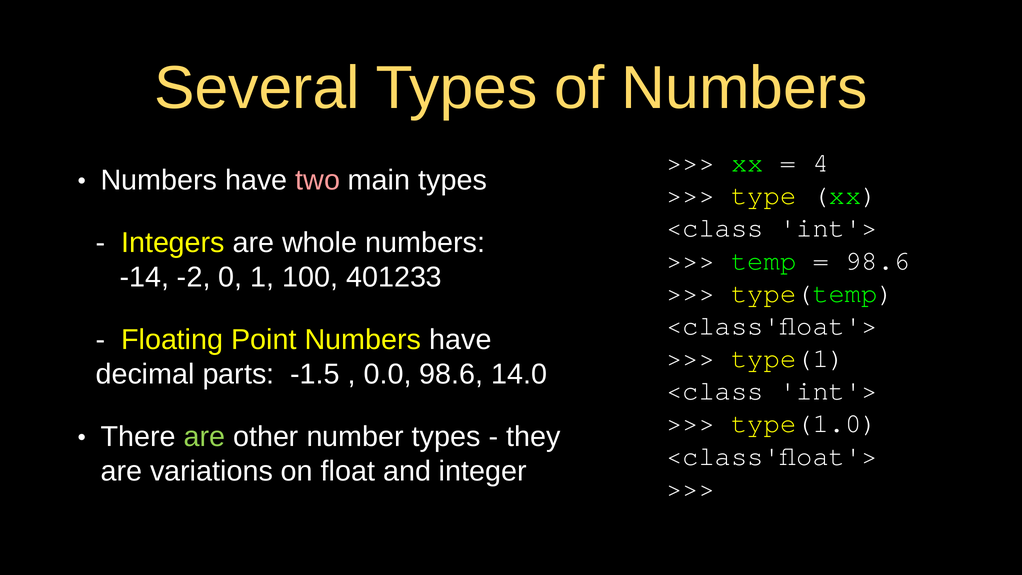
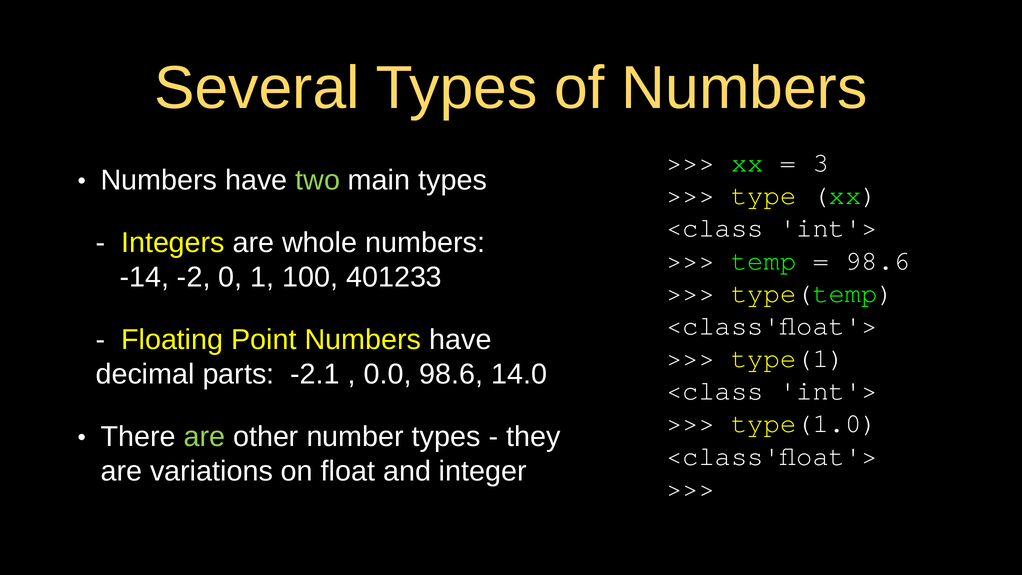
4: 4 -> 3
two colour: pink -> light green
-1.5: -1.5 -> -2.1
